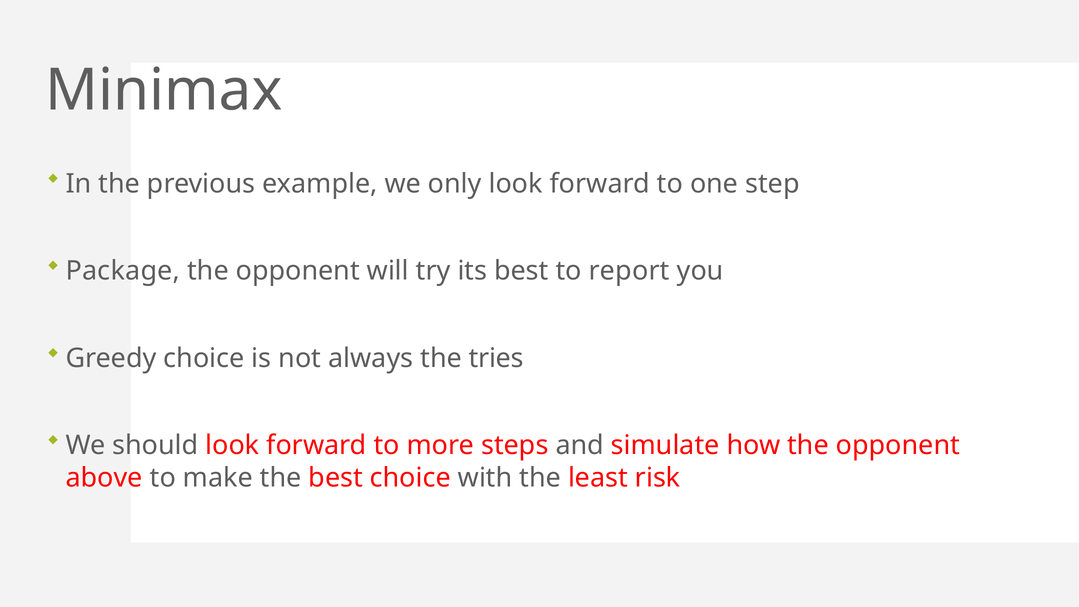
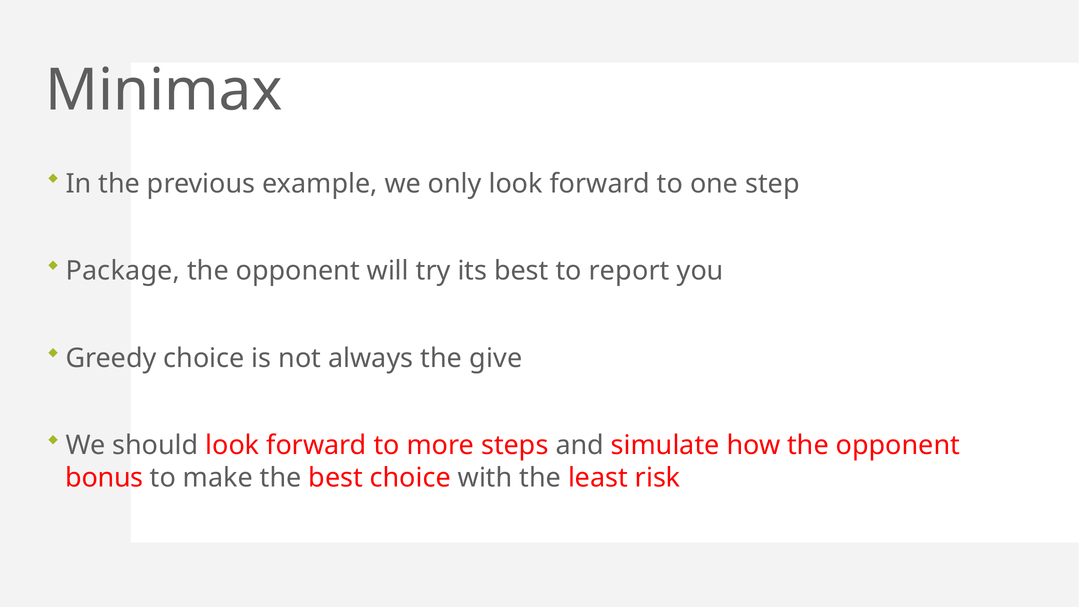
tries: tries -> give
above: above -> bonus
